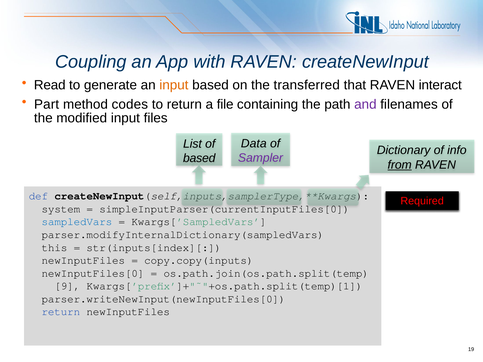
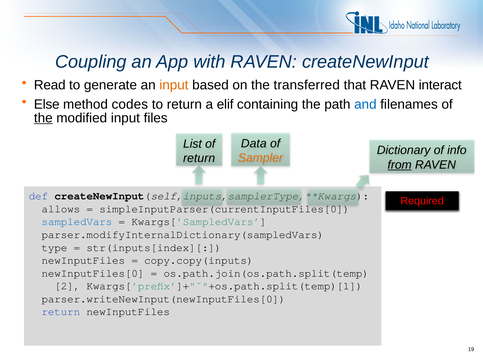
Part: Part -> Else
file: file -> elif
and colour: purple -> blue
the at (43, 118) underline: none -> present
Sampler colour: purple -> orange
based at (199, 158): based -> return
system: system -> allows
this: this -> type
9: 9 -> 2
